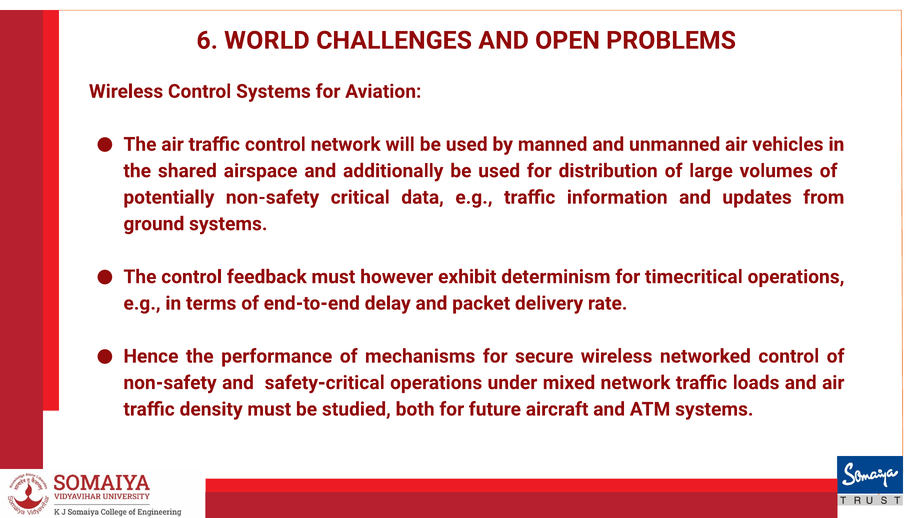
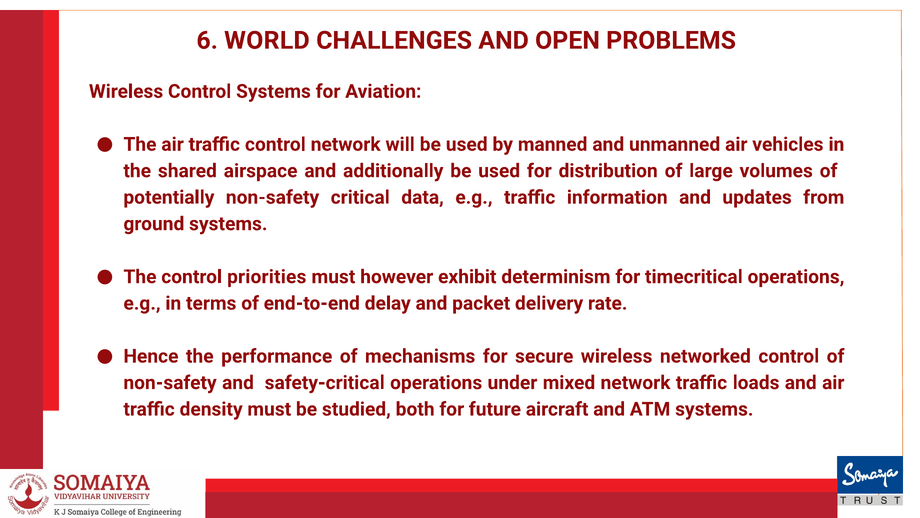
feedback: feedback -> priorities
